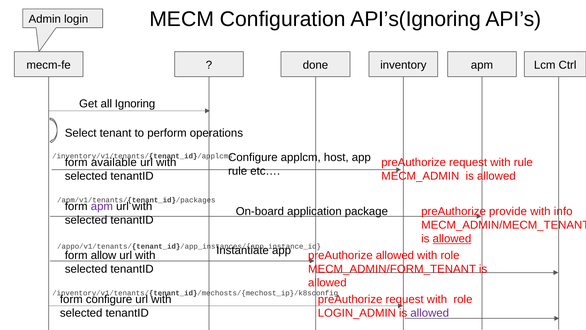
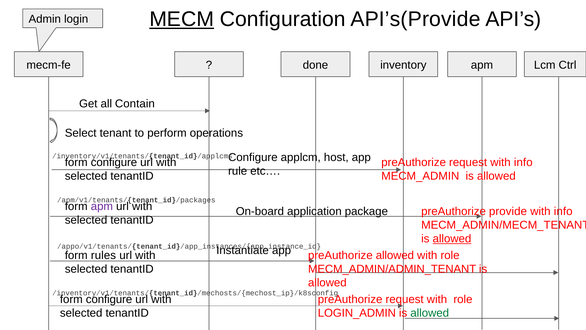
MECM underline: none -> present
API’s(Ignoring: API’s(Ignoring -> API’s(Provide
Ignoring: Ignoring -> Contain
available at (114, 162): available -> configure
request with rule: rule -> info
allow: allow -> rules
MECM_ADMIN/FORM_TENANT: MECM_ADMIN/FORM_TENANT -> MECM_ADMIN/ADMIN_TENANT
allowed at (430, 313) colour: purple -> green
